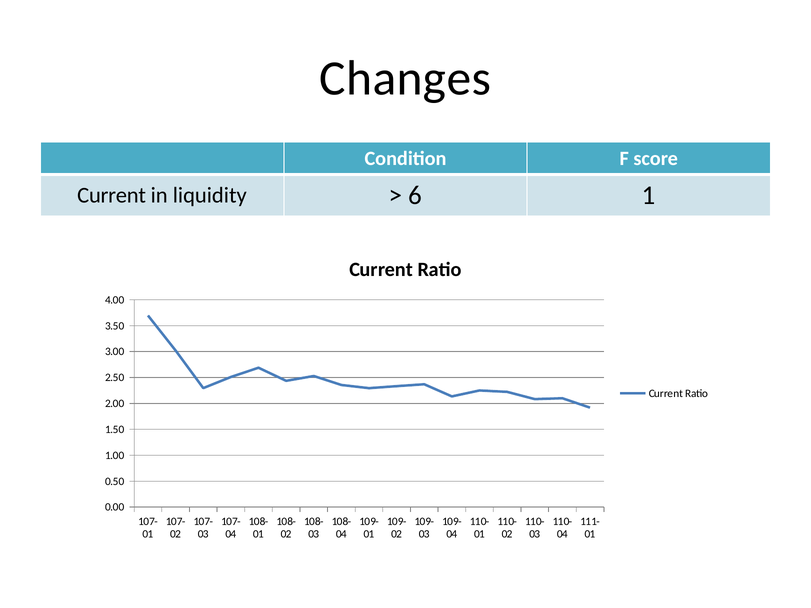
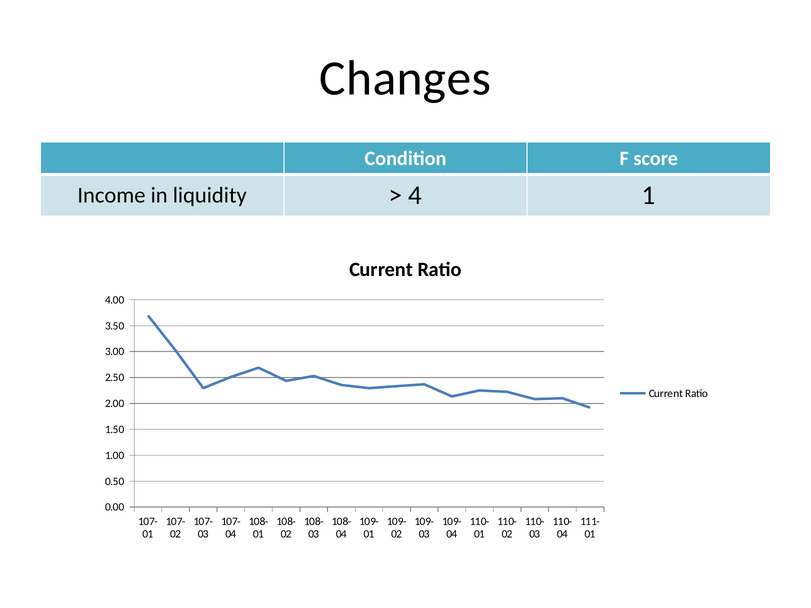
Current at (112, 196): Current -> Income
6: 6 -> 4
